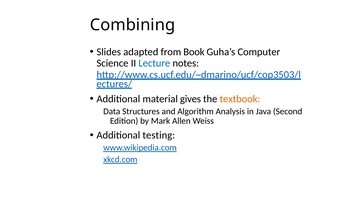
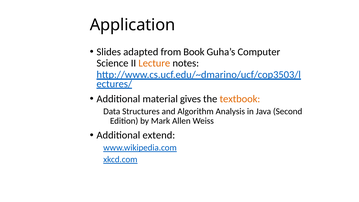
Combining: Combining -> Application
Lecture colour: blue -> orange
testing: testing -> extend
